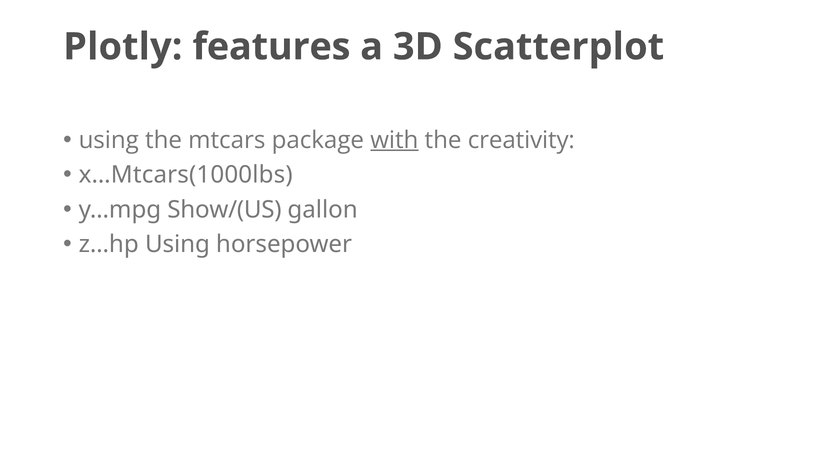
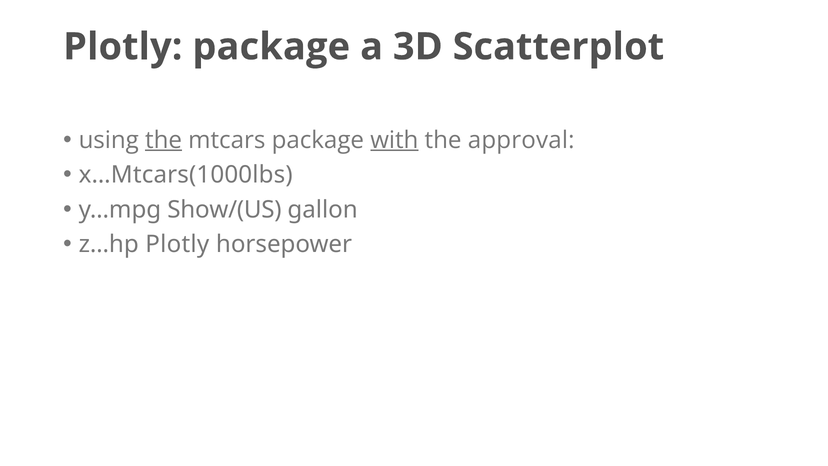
Plotly features: features -> package
the at (164, 140) underline: none -> present
creativity: creativity -> approval
z…hp Using: Using -> Plotly
